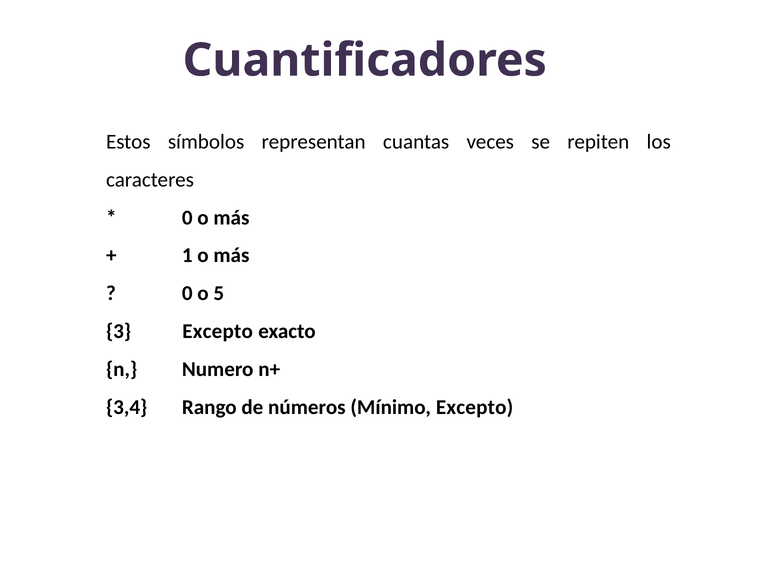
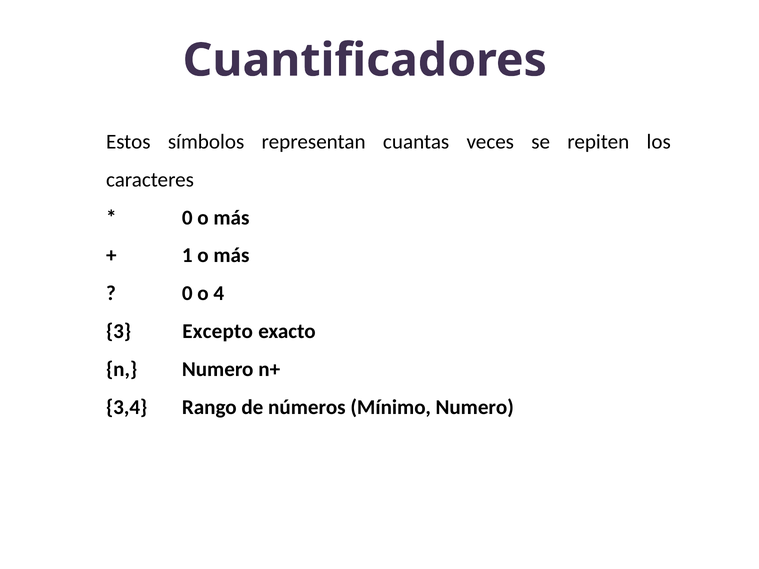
5: 5 -> 4
Mínimo Excepto: Excepto -> Numero
